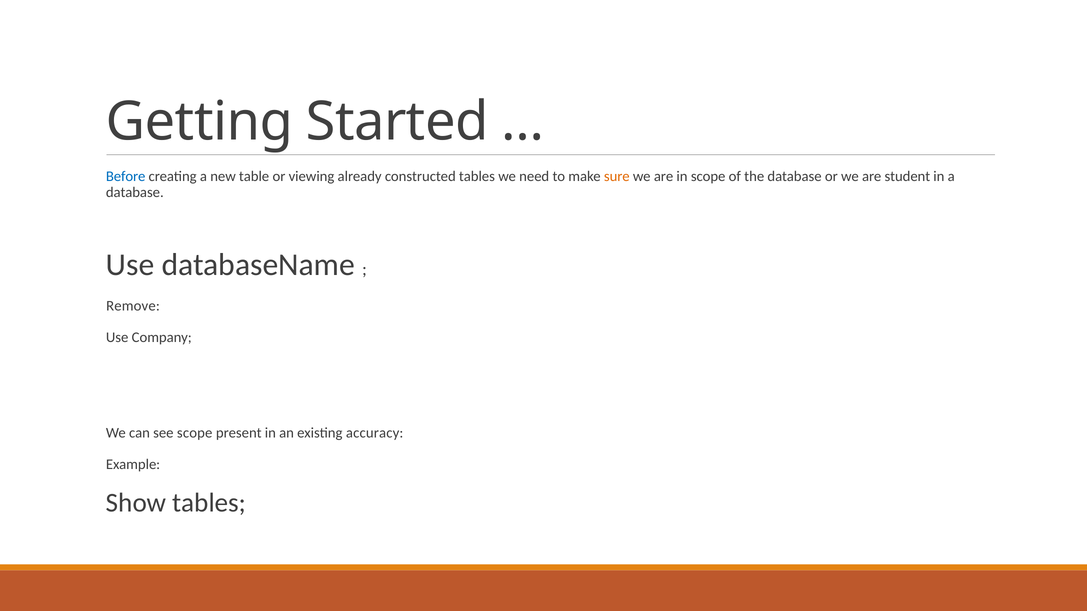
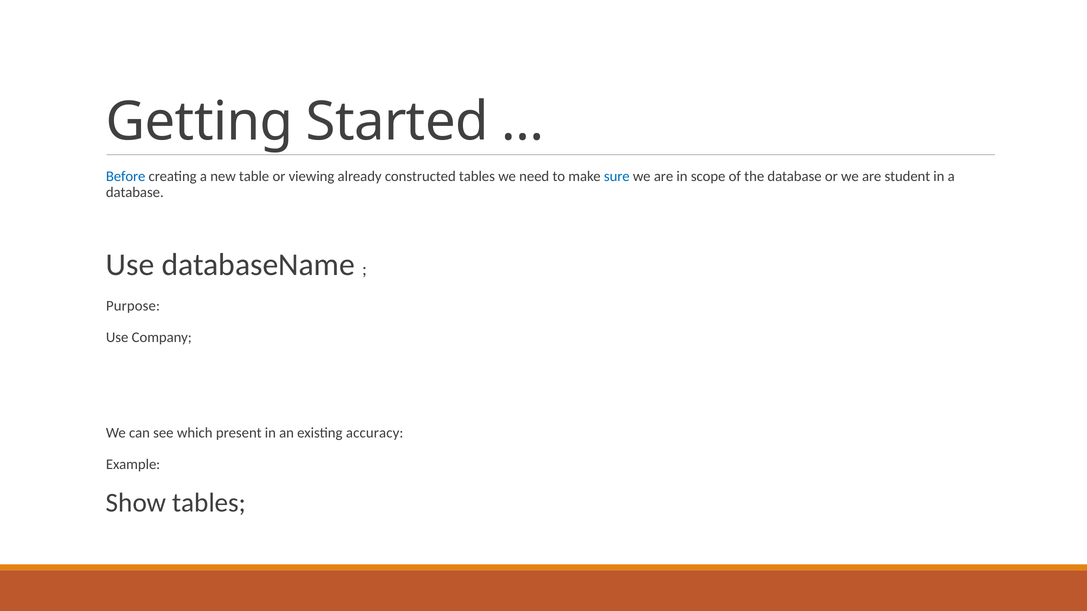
sure colour: orange -> blue
Remove: Remove -> Purpose
see scope: scope -> which
